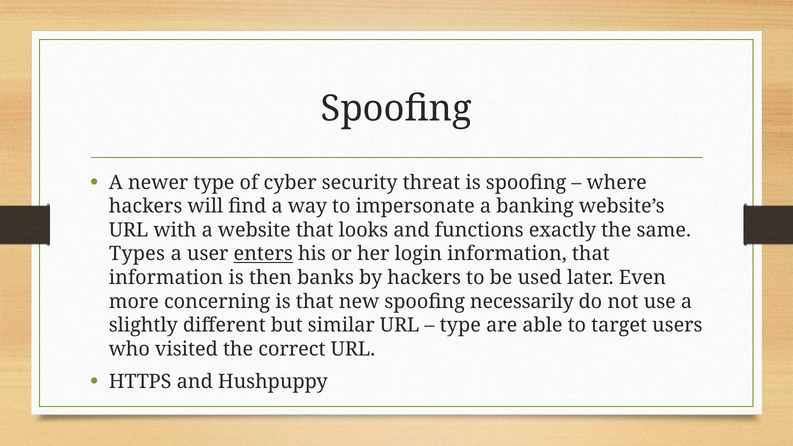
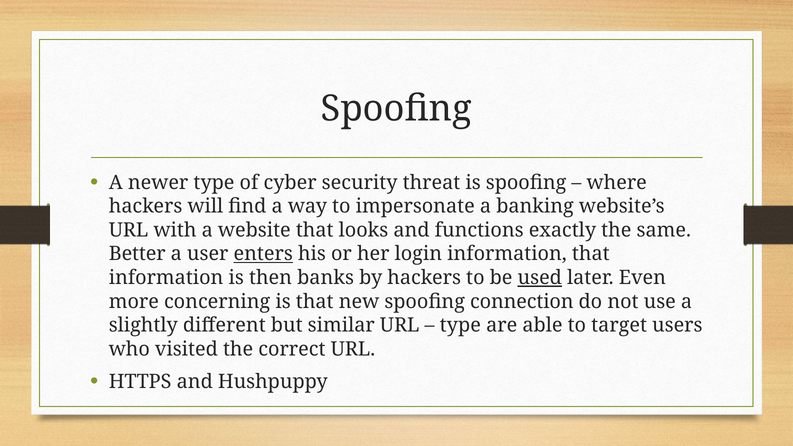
Types: Types -> Better
used underline: none -> present
necessarily: necessarily -> connection
